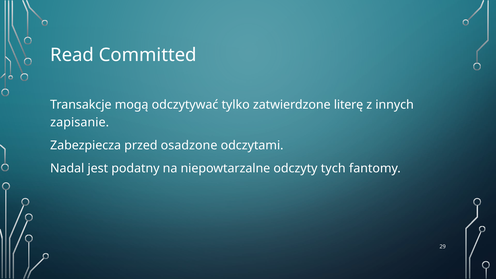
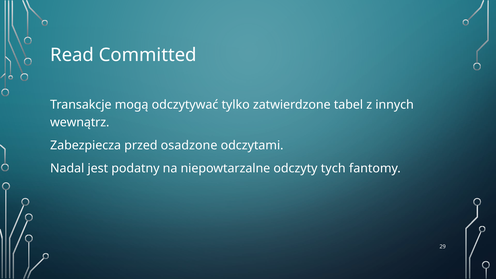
literę: literę -> tabel
zapisanie: zapisanie -> wewnątrz
